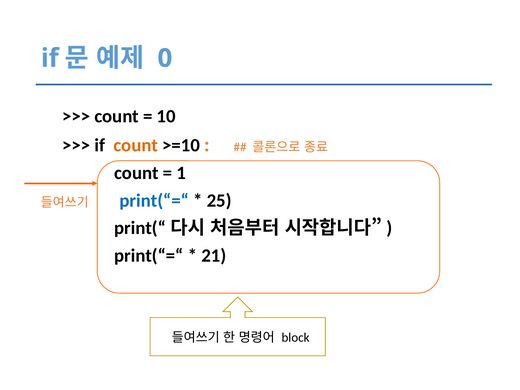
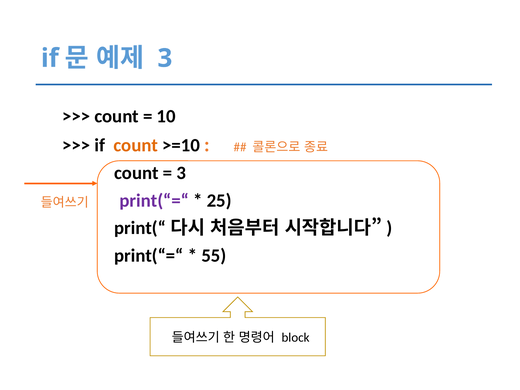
0 at (165, 58): 0 -> 3
1 at (181, 173): 1 -> 3
print(“=“ at (154, 200) colour: blue -> purple
21: 21 -> 55
